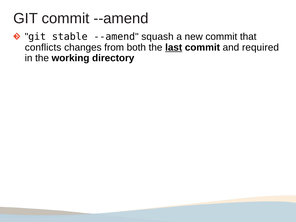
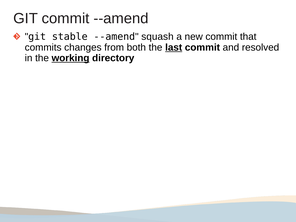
conflicts: conflicts -> commits
required: required -> resolved
working underline: none -> present
